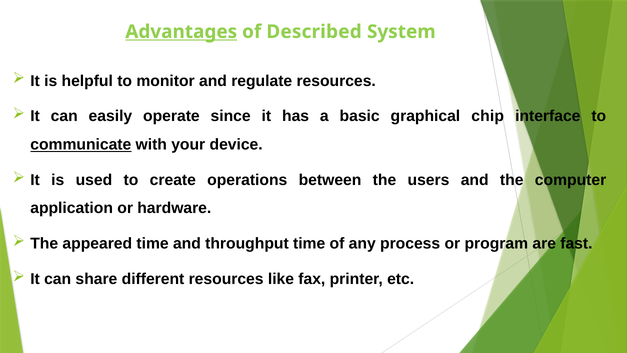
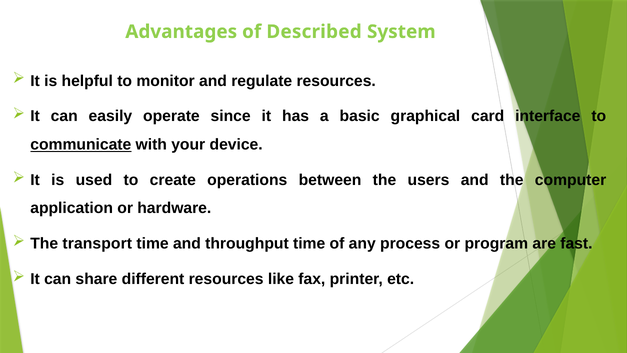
Advantages underline: present -> none
chip: chip -> card
appeared: appeared -> transport
